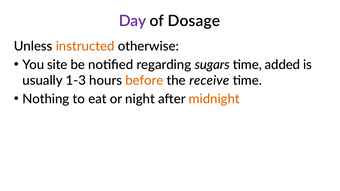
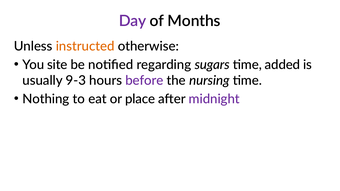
Dosage: Dosage -> Months
1-3: 1-3 -> 9-3
before colour: orange -> purple
receive: receive -> nursing
night: night -> place
midnight colour: orange -> purple
